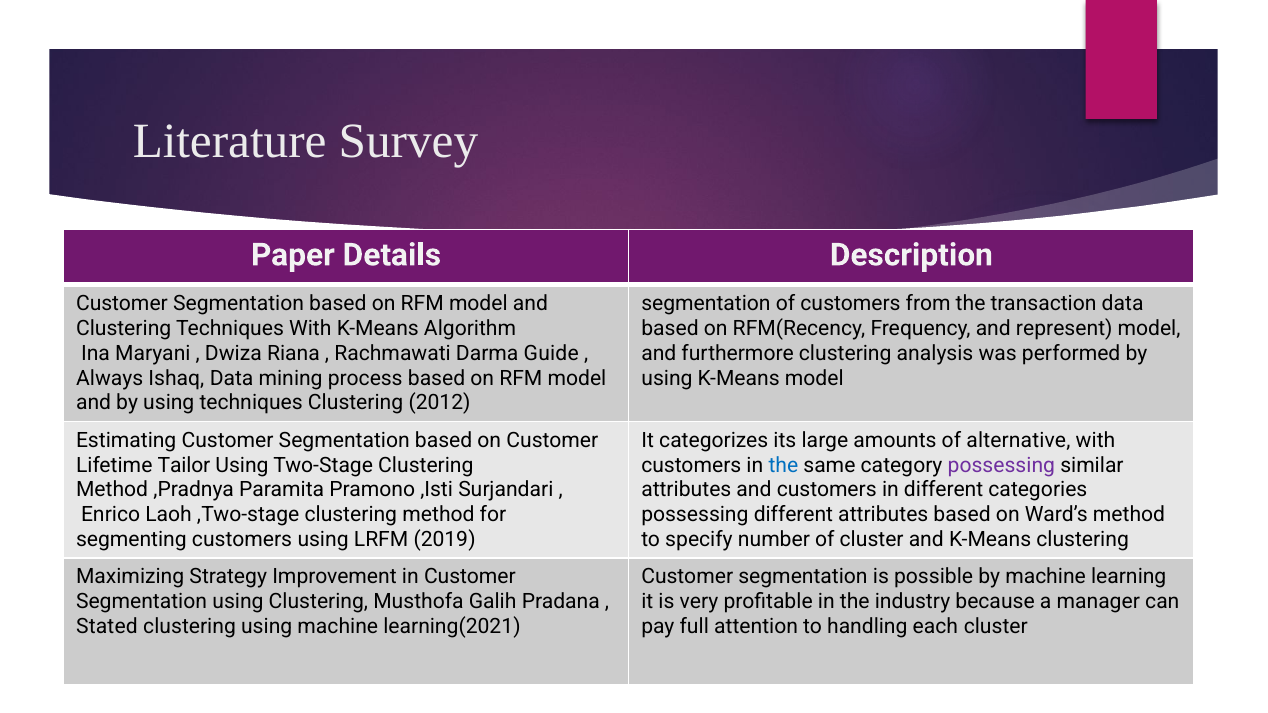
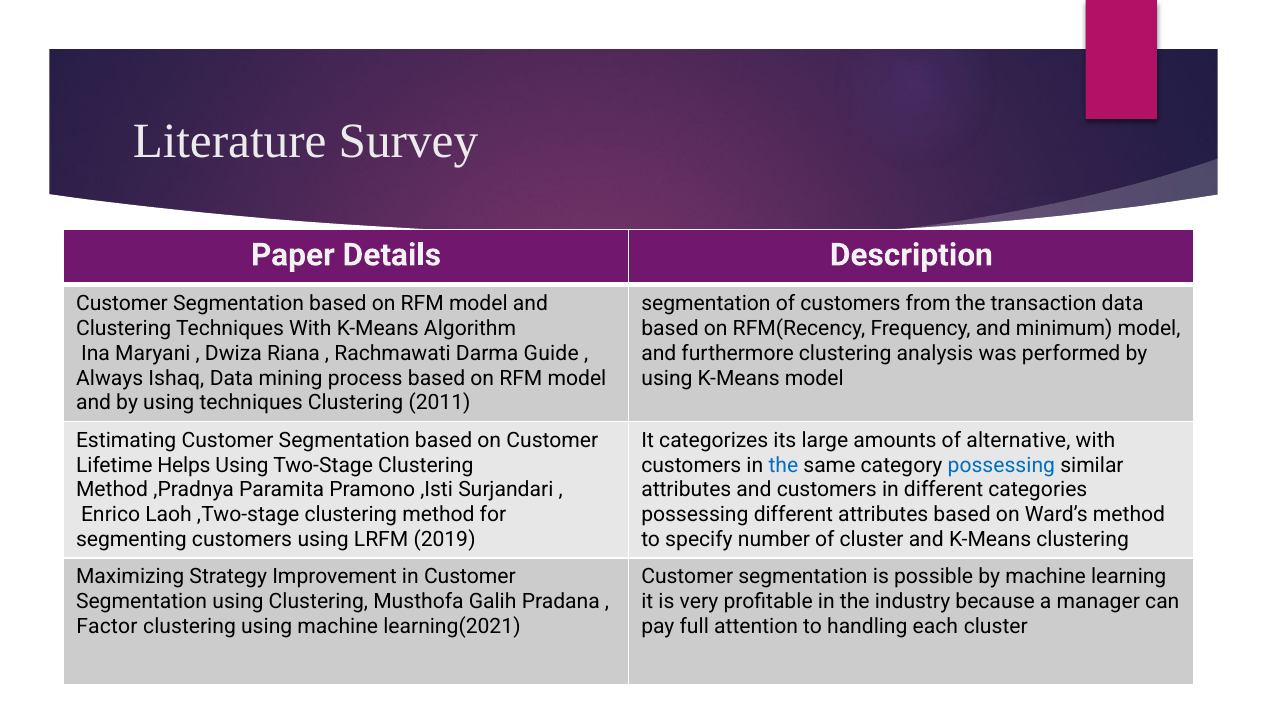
represent: represent -> minimum
2012: 2012 -> 2011
Tailor: Tailor -> Helps
possessing at (1001, 465) colour: purple -> blue
Stated: Stated -> Factor
